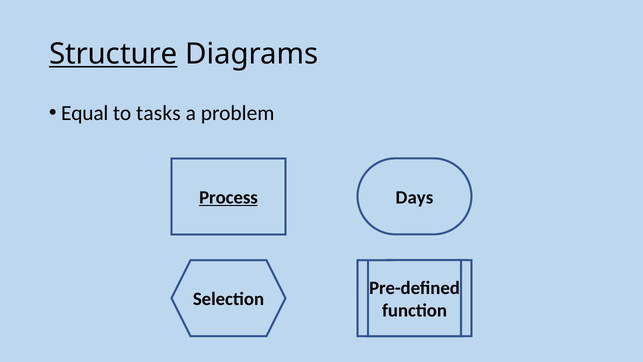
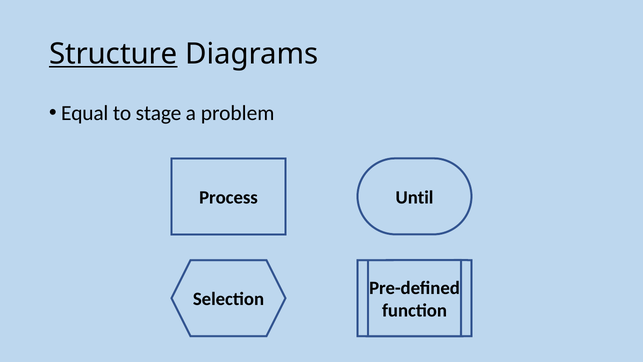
tasks: tasks -> stage
Process underline: present -> none
Days: Days -> Until
